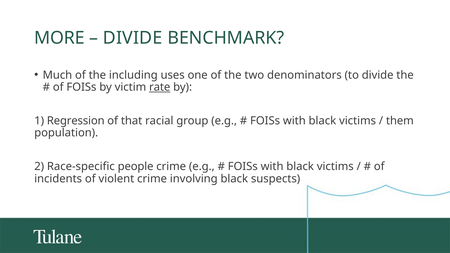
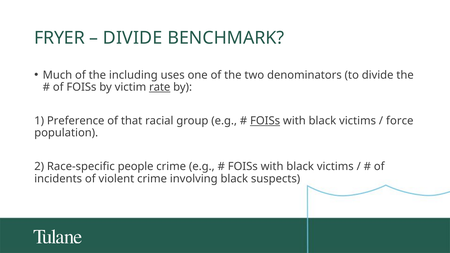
MORE: MORE -> FRYER
Regression: Regression -> Preference
FOISs at (265, 121) underline: none -> present
them: them -> force
